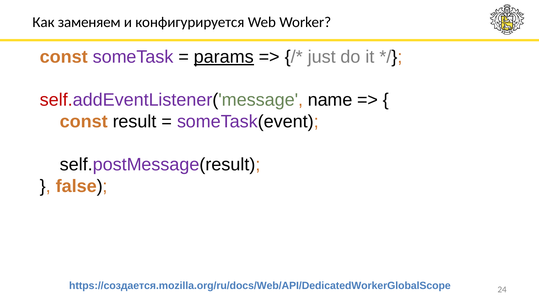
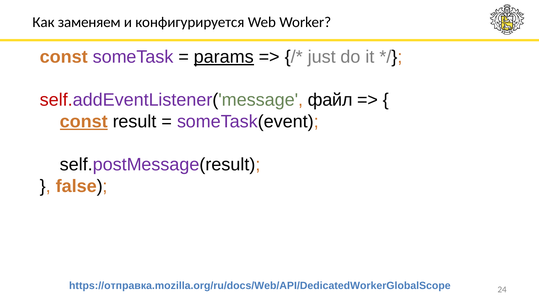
name: name -> файл
const at (84, 122) underline: none -> present
https://создается.mozilla.org/ru/docs/Web/API/DedicatedWorkerGlobalScope: https://создается.mozilla.org/ru/docs/Web/API/DedicatedWorkerGlobalScope -> https://отправка.mozilla.org/ru/docs/Web/API/DedicatedWorkerGlobalScope
